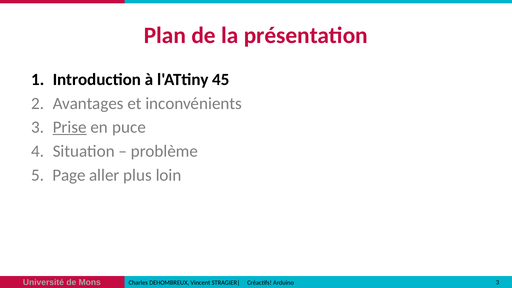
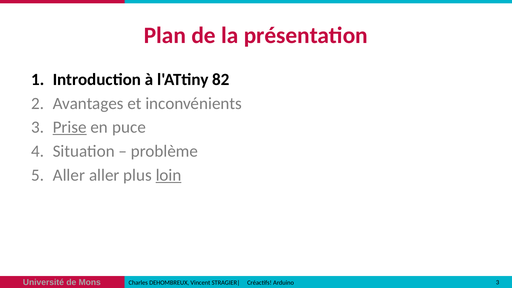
45: 45 -> 82
Page at (69, 175): Page -> Aller
loin underline: none -> present
